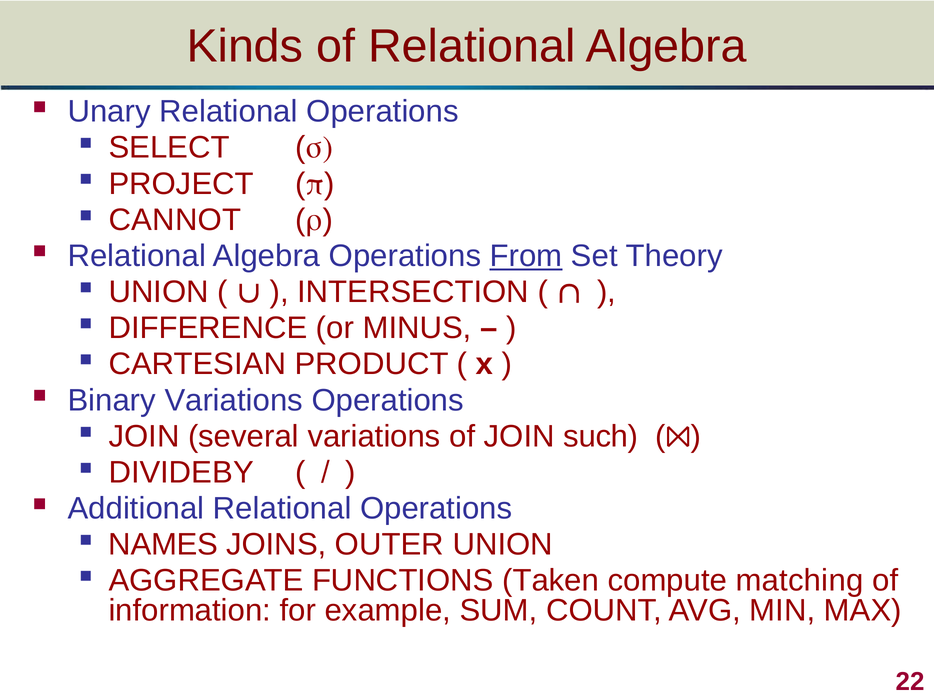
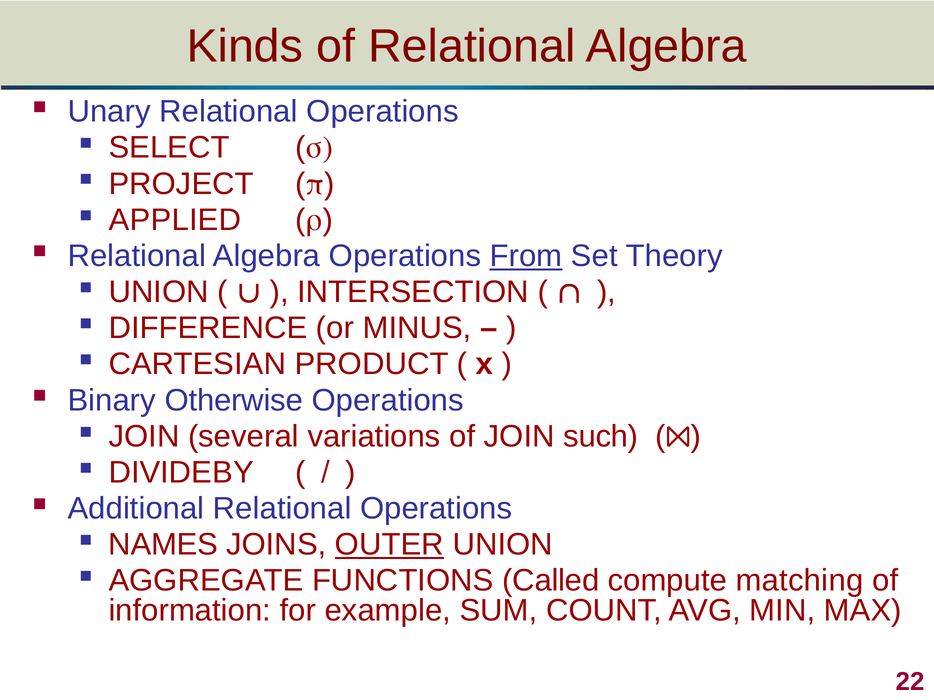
CANNOT: CANNOT -> APPLIED
Binary Variations: Variations -> Otherwise
OUTER underline: none -> present
Taken: Taken -> Called
